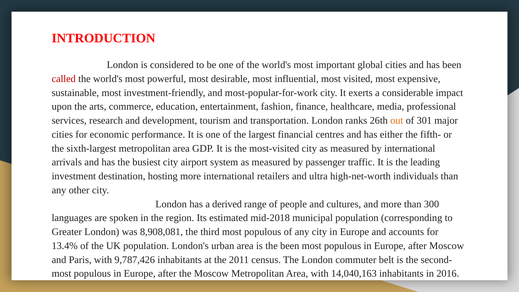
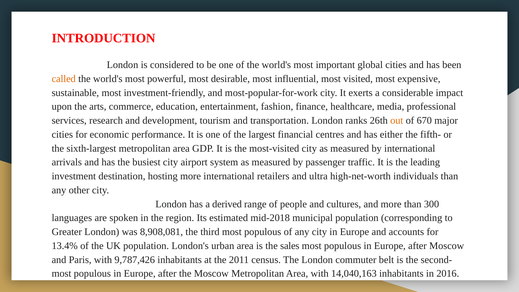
called colour: red -> orange
301: 301 -> 670
the been: been -> sales
